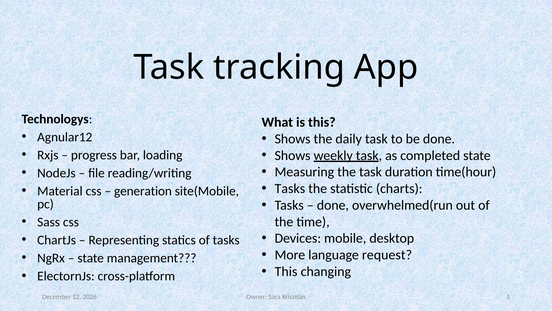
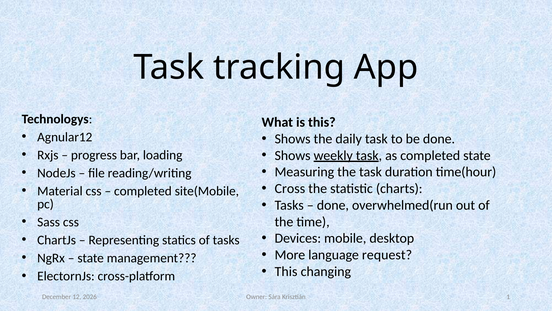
Tasks at (290, 188): Tasks -> Cross
generation at (143, 191): generation -> completed
